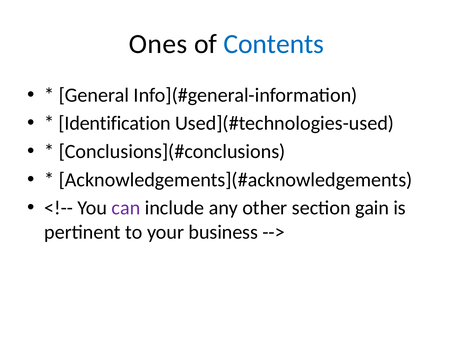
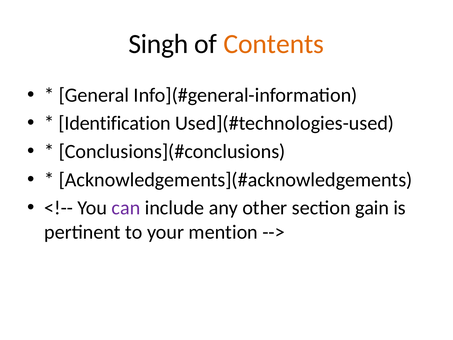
Ones: Ones -> Singh
Contents colour: blue -> orange
business: business -> mention
